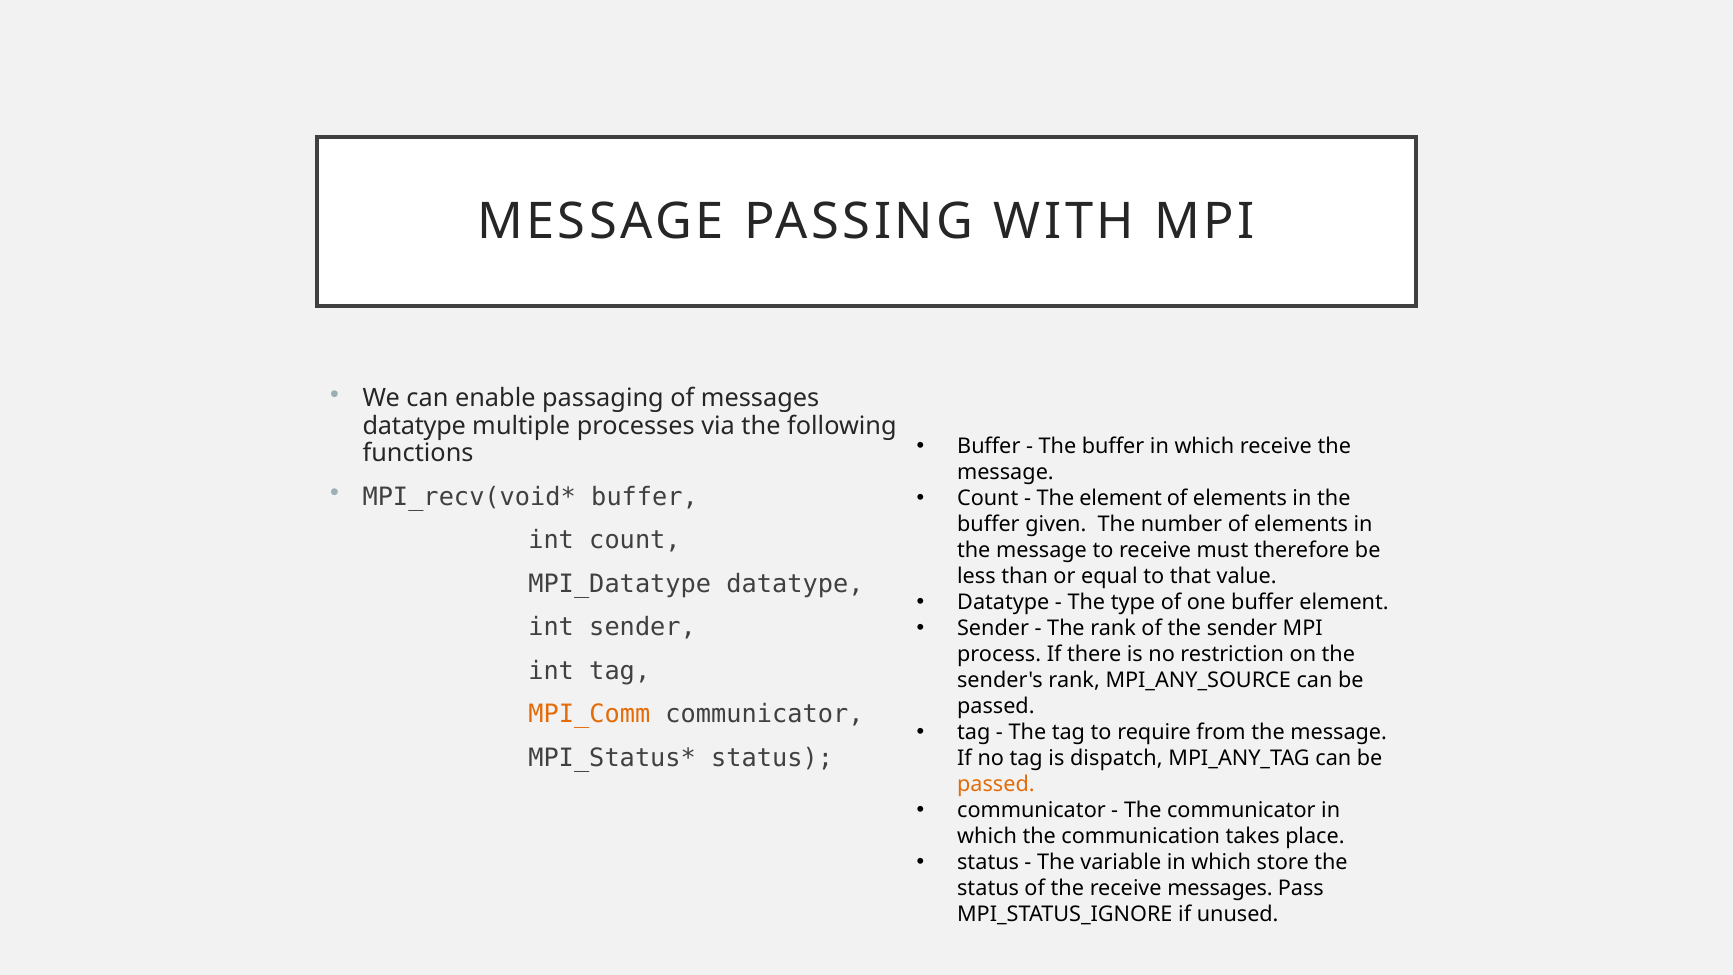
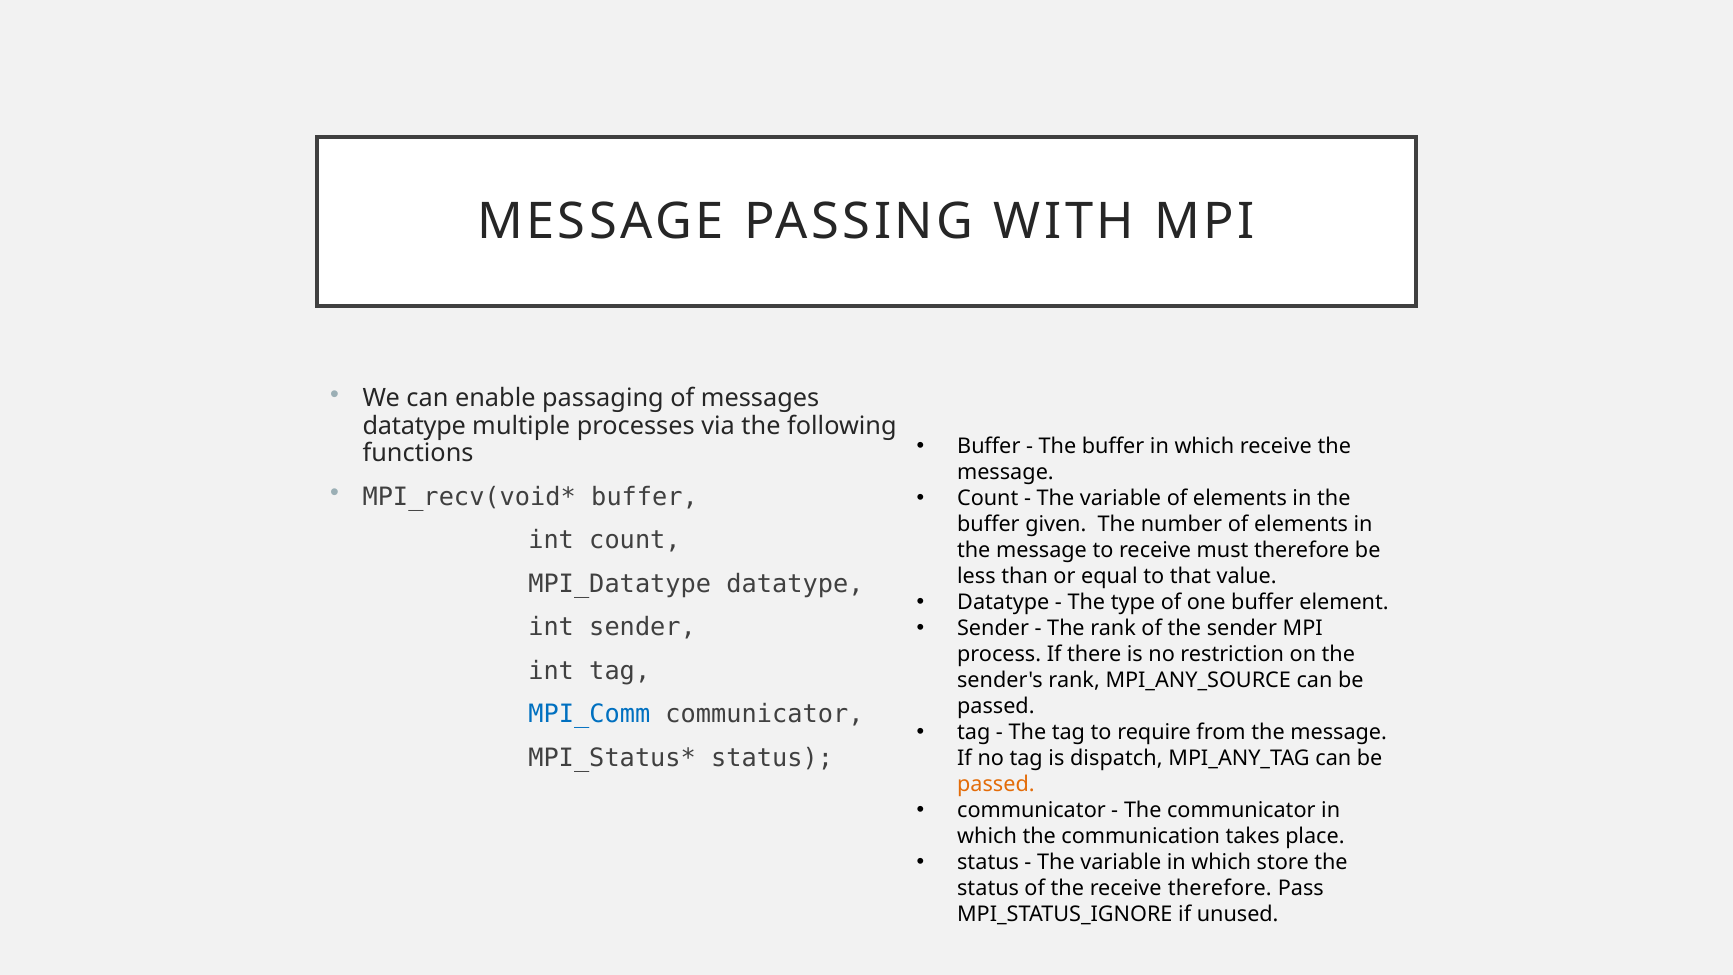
element at (1121, 499): element -> variable
MPI_Comm colour: orange -> blue
receive messages: messages -> therefore
